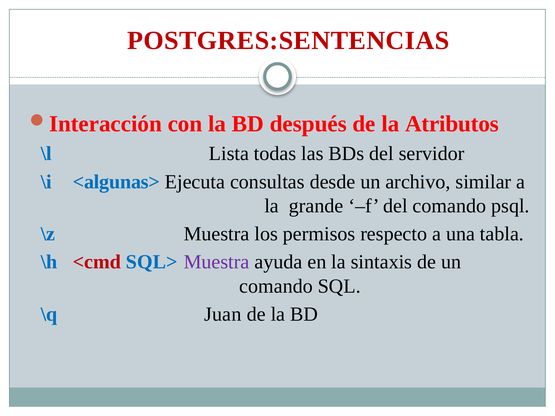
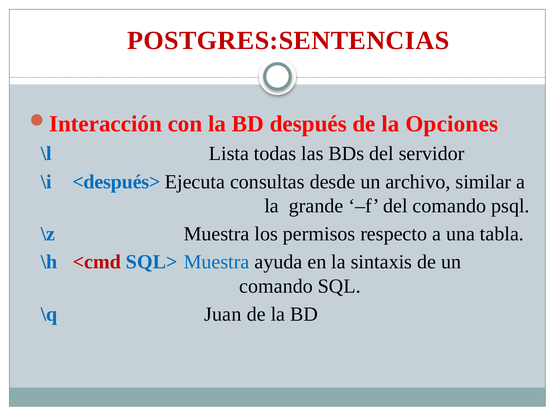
Atributos: Atributos -> Opciones
<algunas>: <algunas> -> <después>
Muestra at (217, 262) colour: purple -> blue
